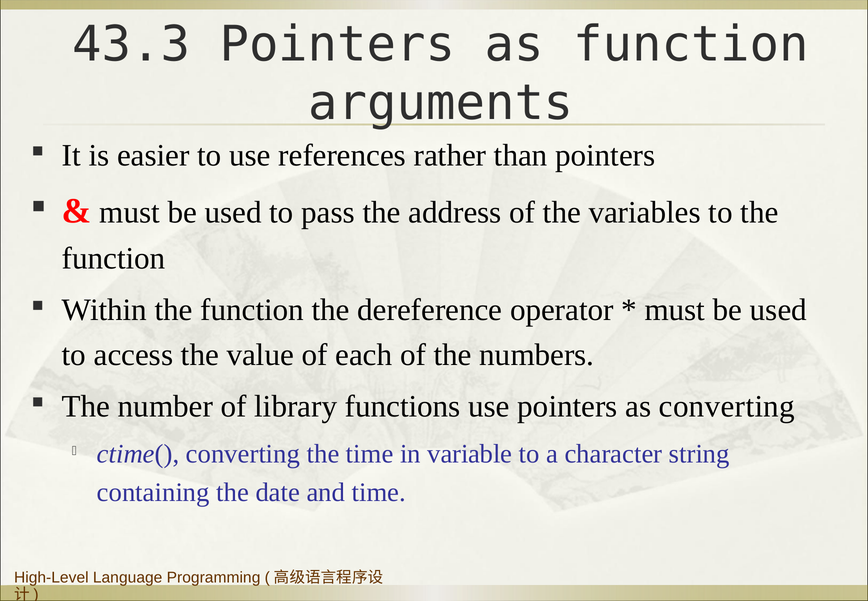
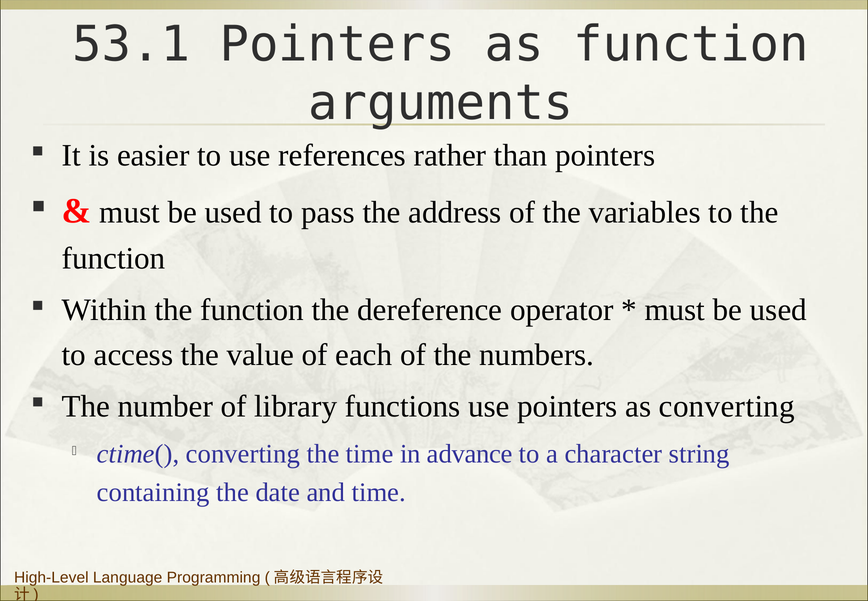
43.3: 43.3 -> 53.1
variable: variable -> advance
